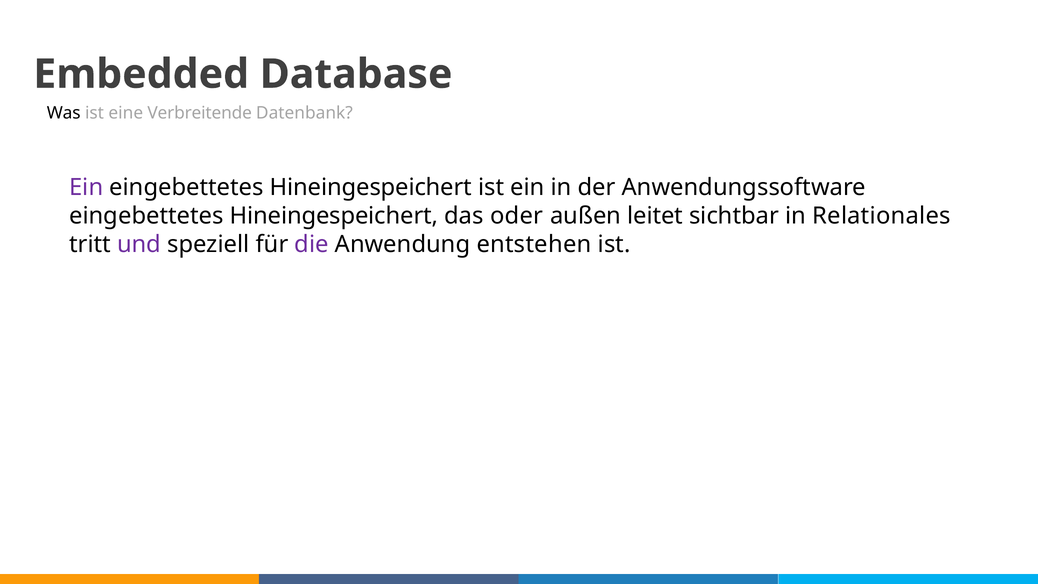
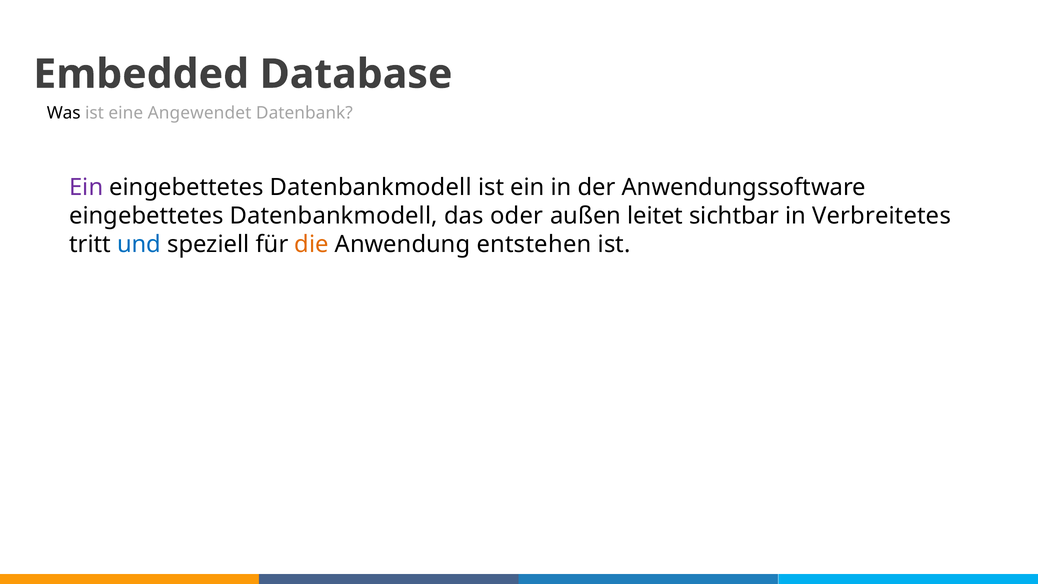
Verbreitende: Verbreitende -> Angewendet
Hineingespeichert at (371, 187): Hineingespeichert -> Datenbankmodell
Hineingespeichert at (334, 216): Hineingespeichert -> Datenbankmodell
Relationales: Relationales -> Verbreitetes
und colour: purple -> blue
die colour: purple -> orange
